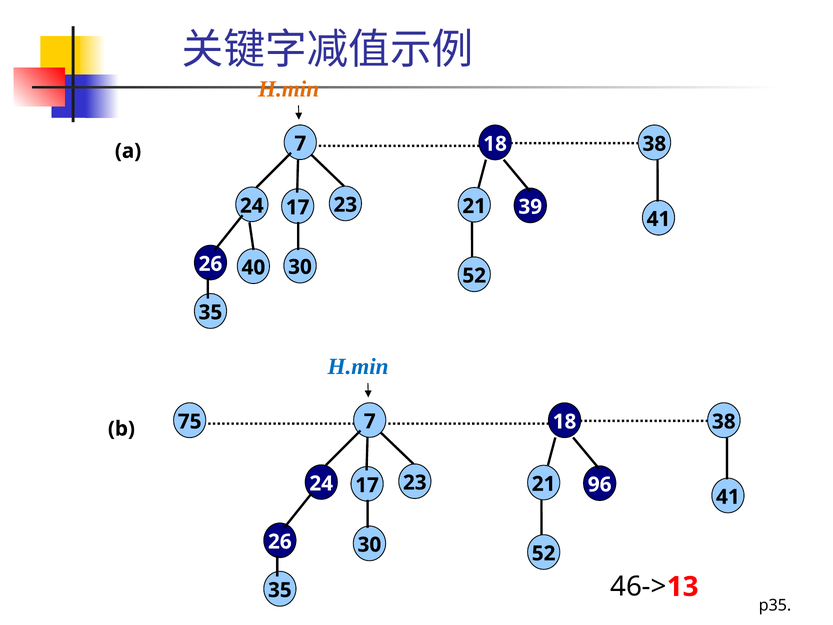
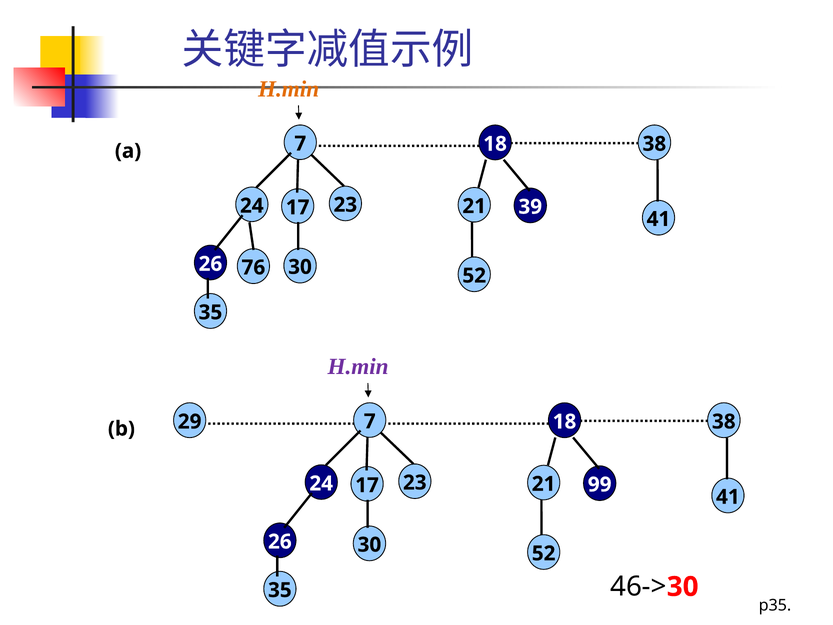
40: 40 -> 76
H.min at (358, 367) colour: blue -> purple
75: 75 -> 29
96: 96 -> 99
13 at (683, 587): 13 -> 30
